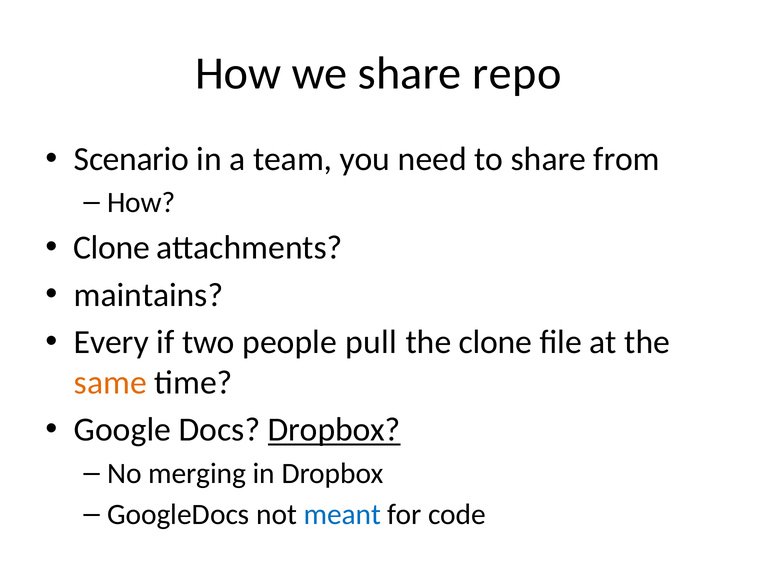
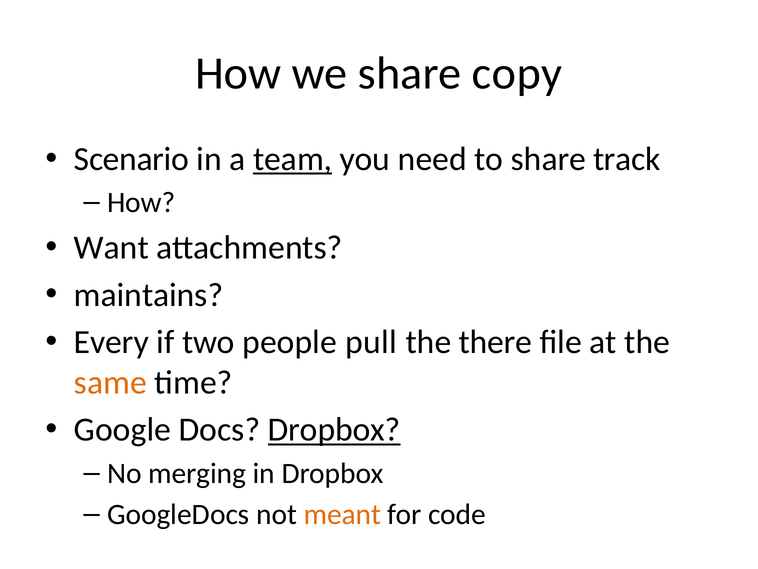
repo: repo -> copy
team underline: none -> present
from: from -> track
Clone at (112, 247): Clone -> Want
the clone: clone -> there
meant colour: blue -> orange
